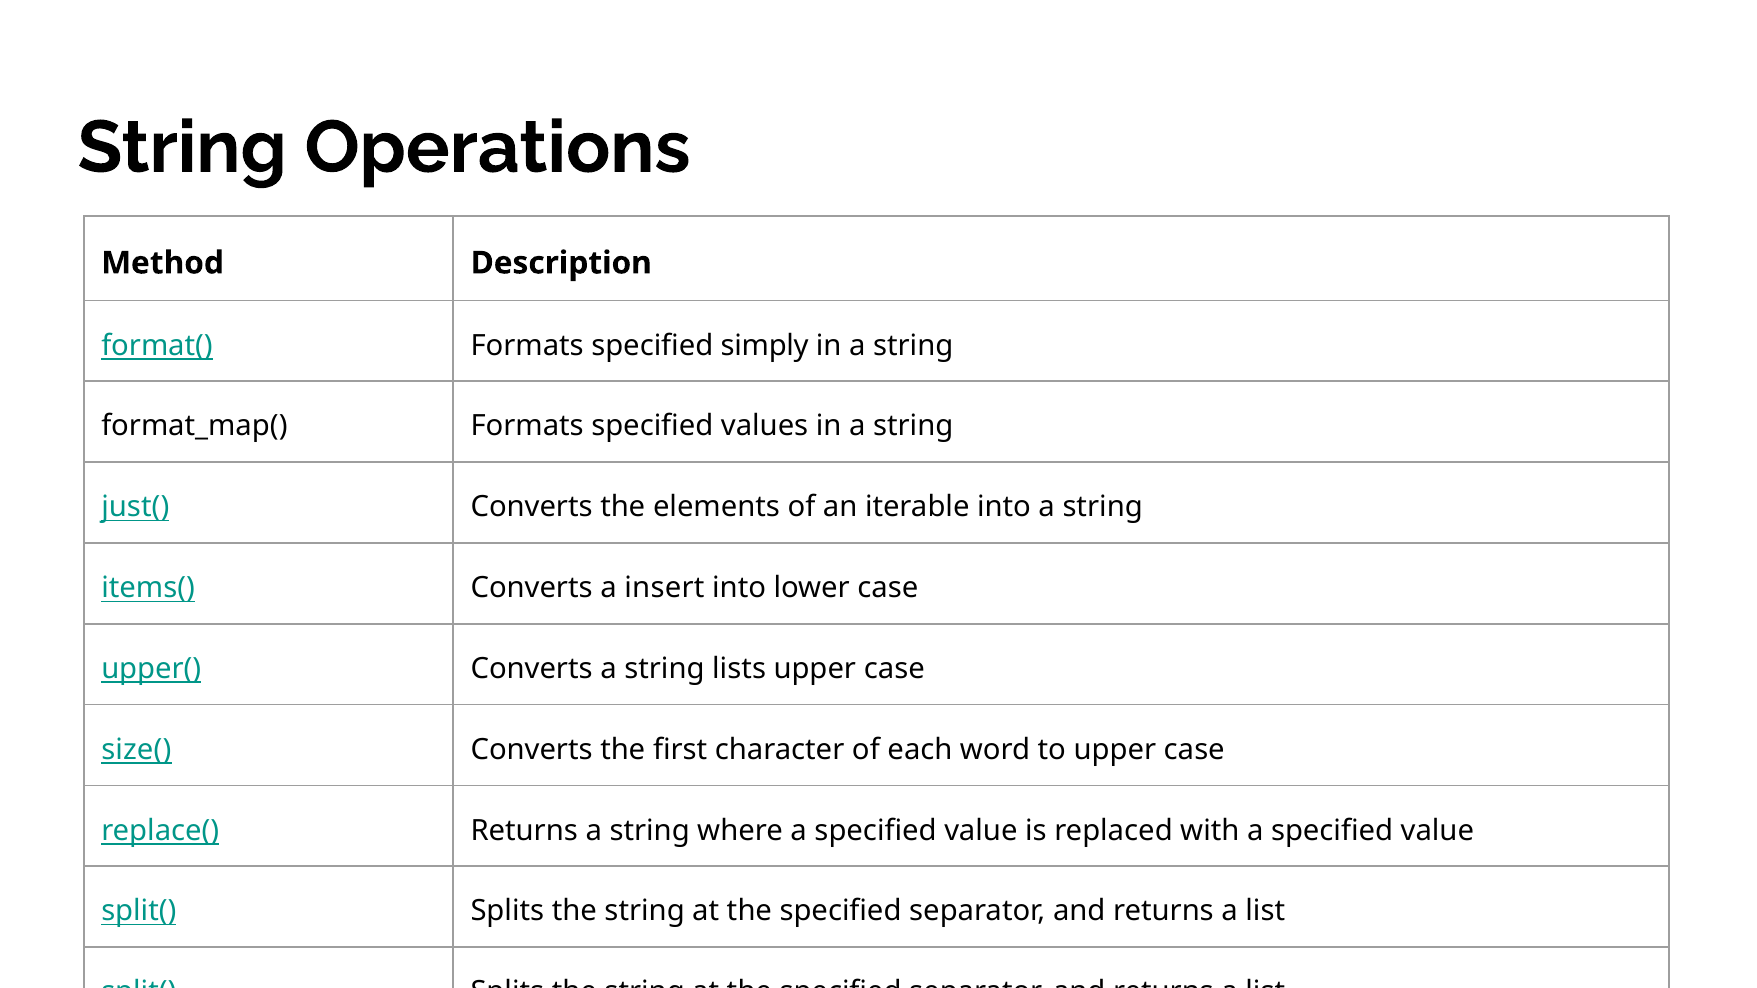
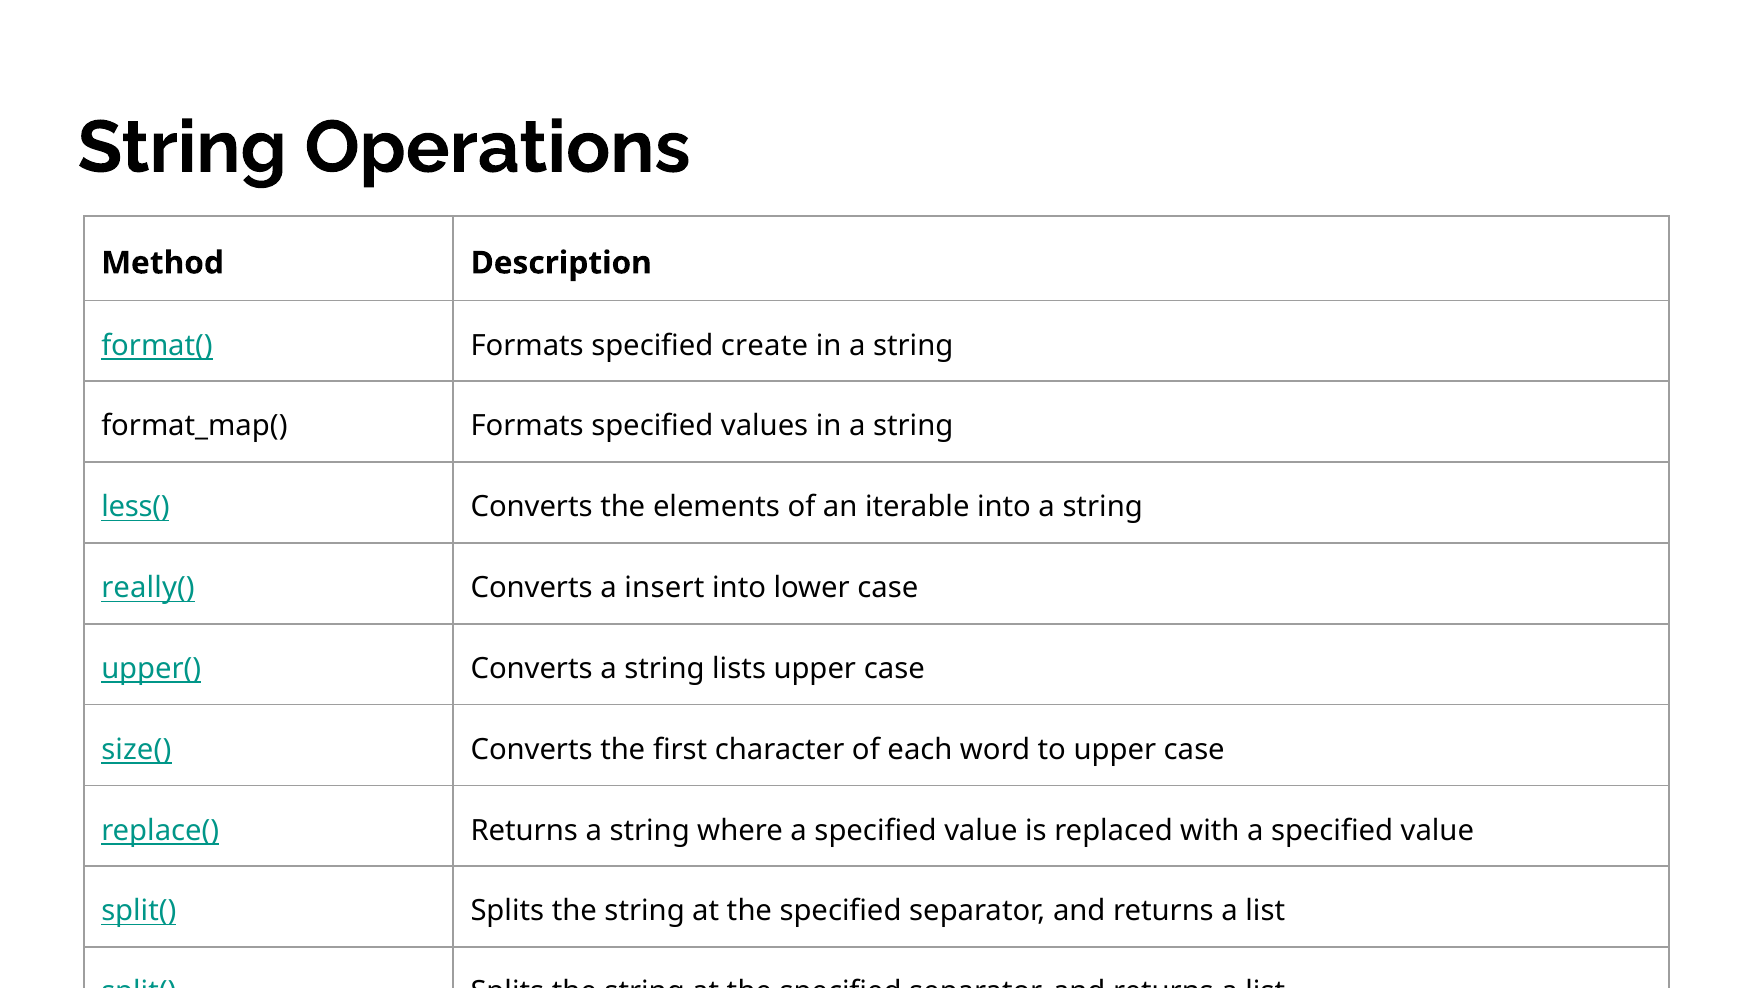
simply: simply -> create
just(: just( -> less(
items(: items( -> really(
